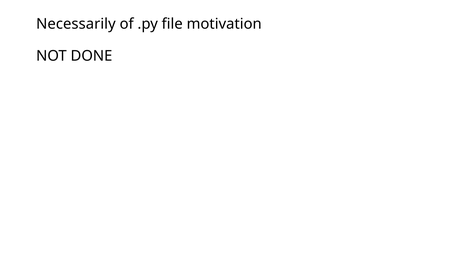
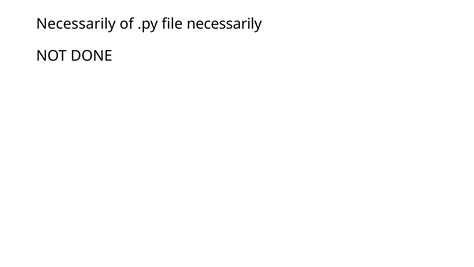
file motivation: motivation -> necessarily
